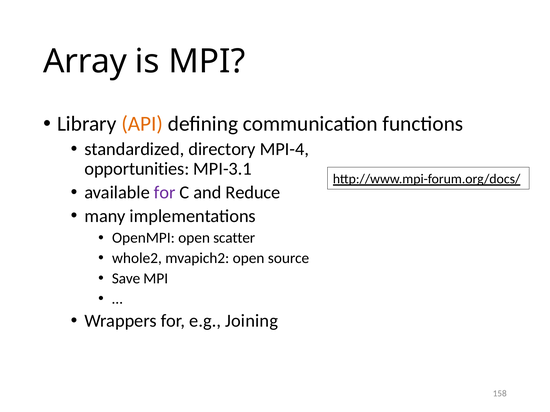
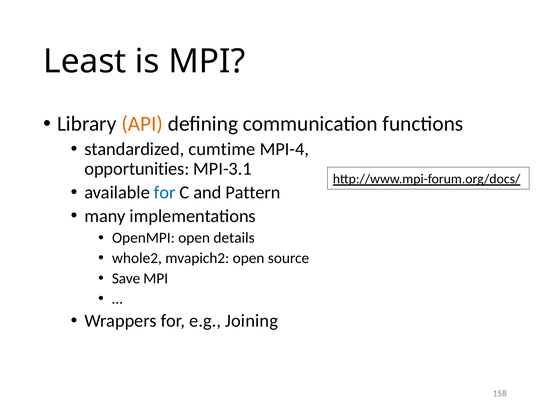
Array: Array -> Least
directory: directory -> cumtime
for at (165, 193) colour: purple -> blue
Reduce: Reduce -> Pattern
scatter: scatter -> details
